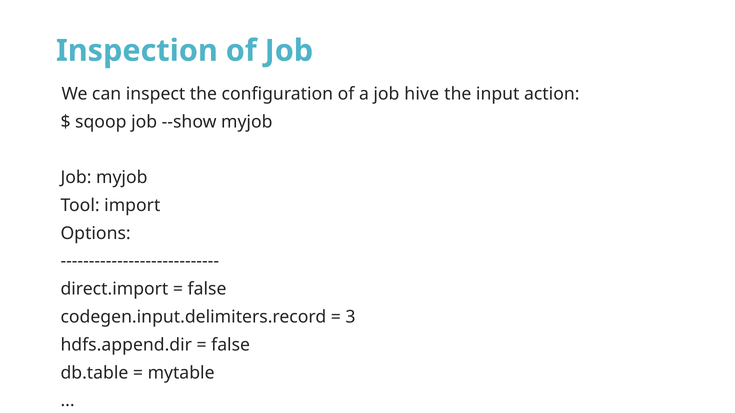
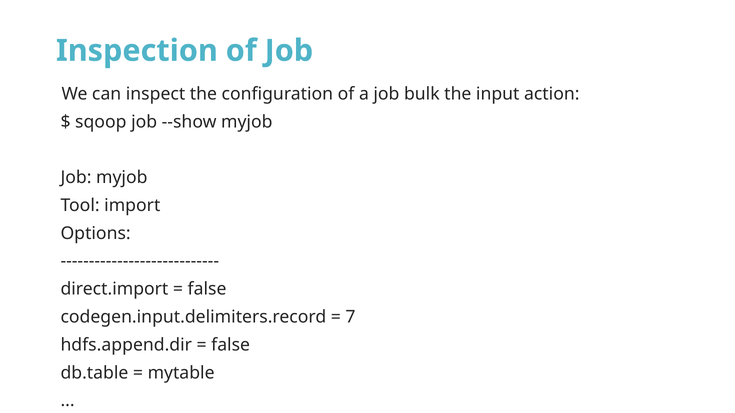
hive: hive -> bulk
3: 3 -> 7
